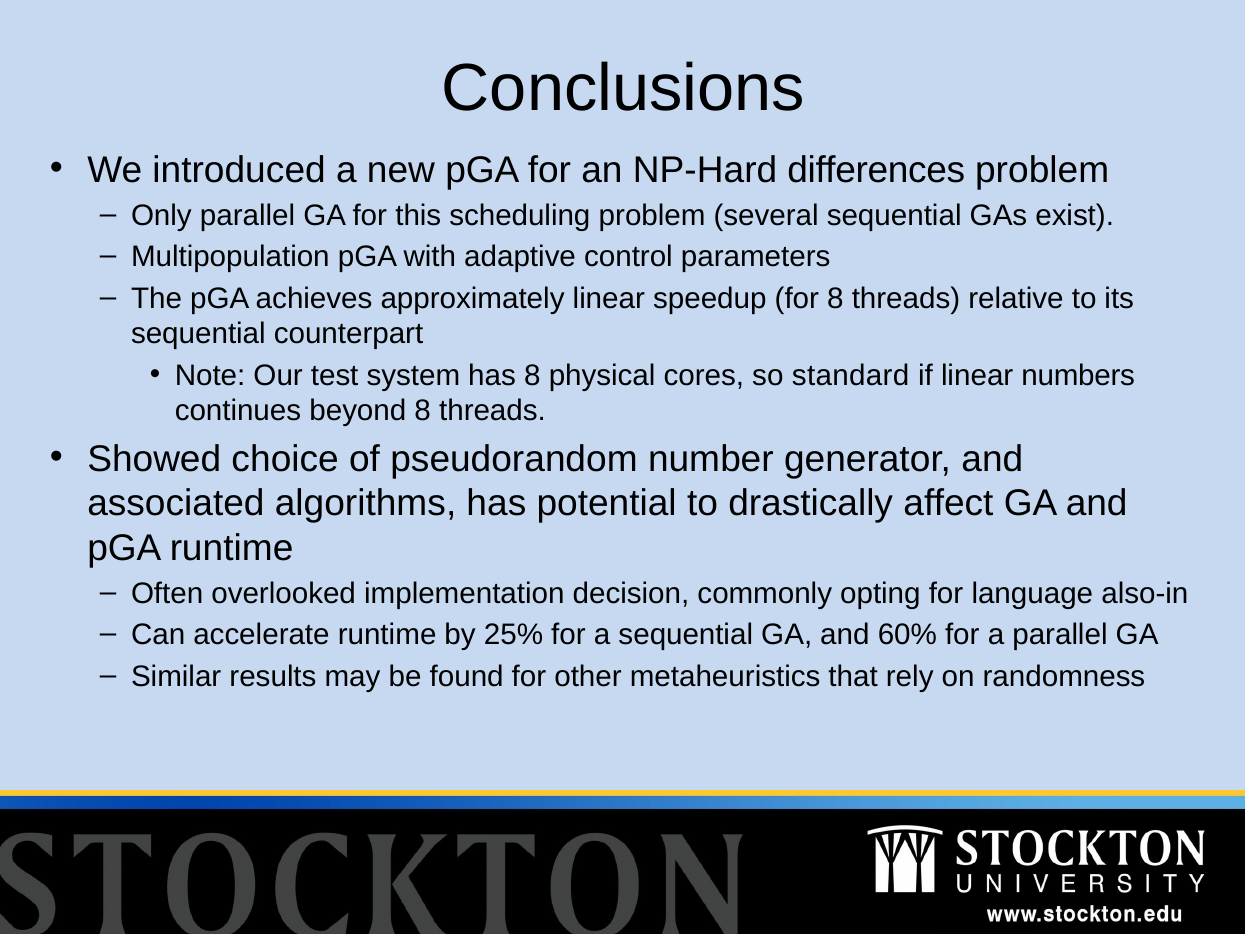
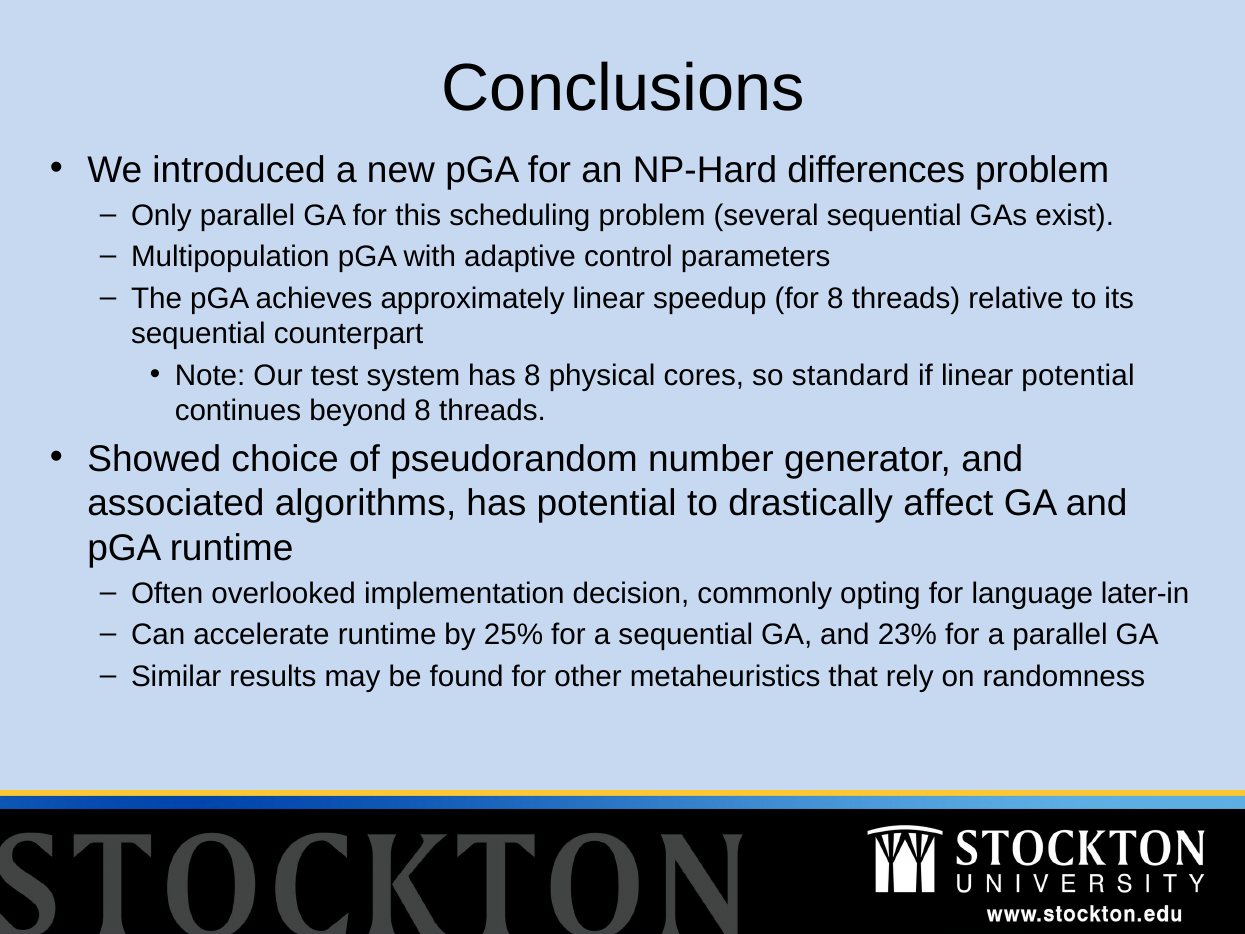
linear numbers: numbers -> potential
also-in: also-in -> later-in
60%: 60% -> 23%
